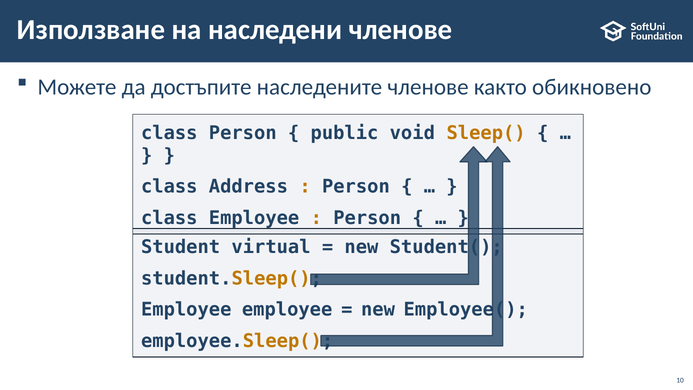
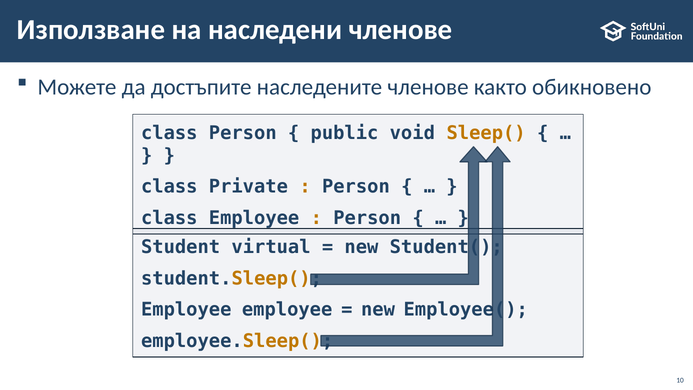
Address: Address -> Private
